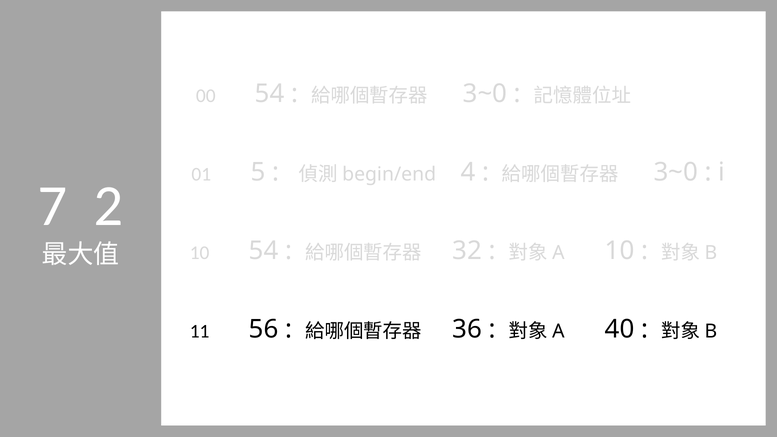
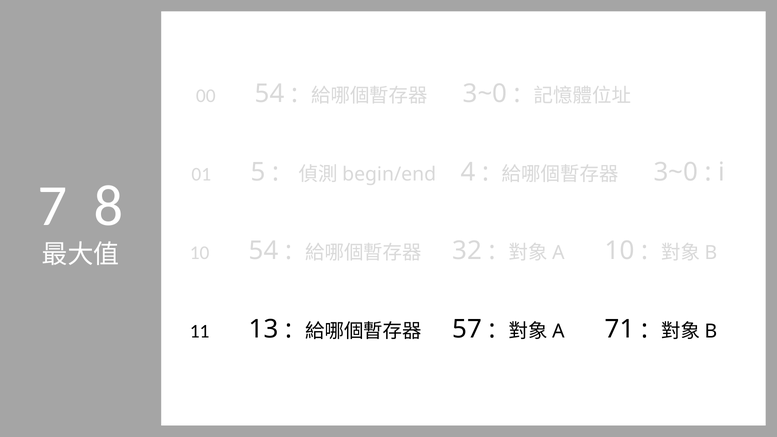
2: 2 -> 8
56: 56 -> 13
36: 36 -> 57
40: 40 -> 71
